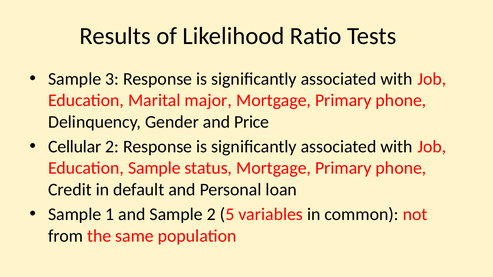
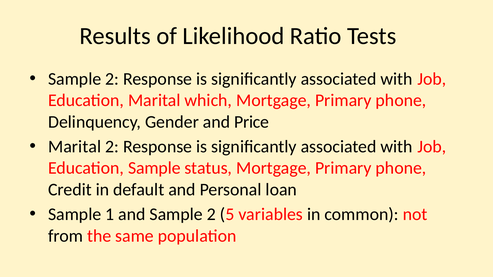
3 at (112, 79): 3 -> 2
major: major -> which
Cellular at (75, 147): Cellular -> Marital
